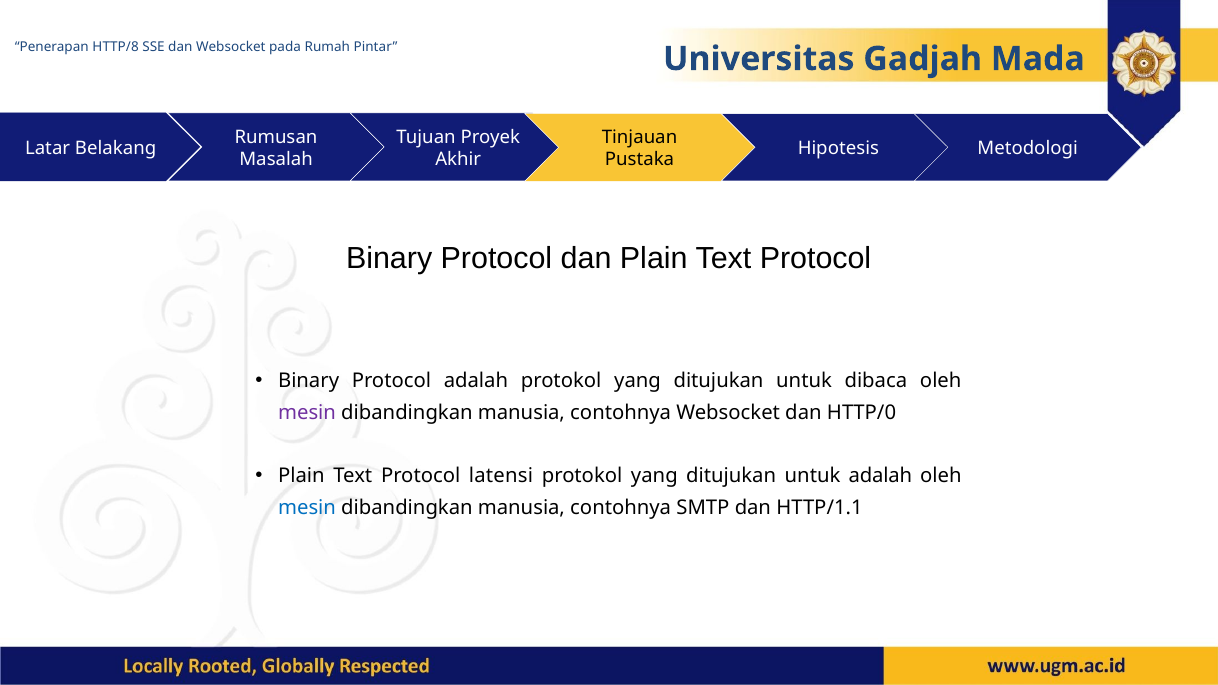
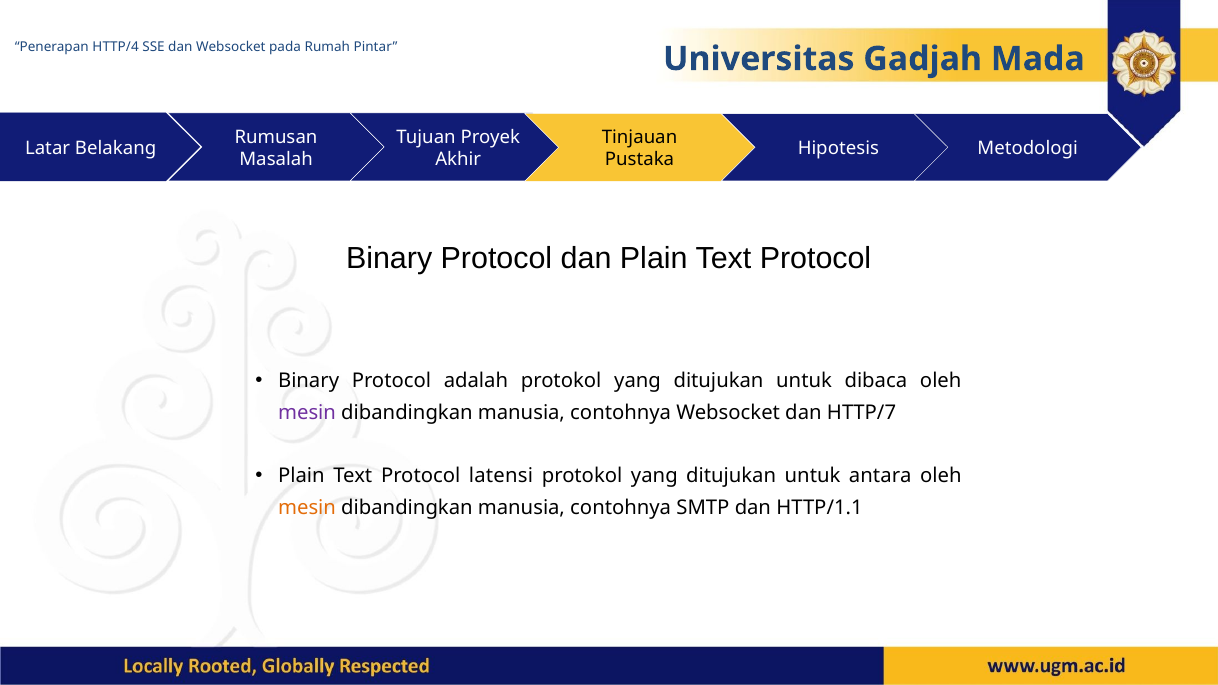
HTTP/8: HTTP/8 -> HTTP/4
HTTP/0: HTTP/0 -> HTTP/7
untuk adalah: adalah -> antara
mesin at (307, 508) colour: blue -> orange
